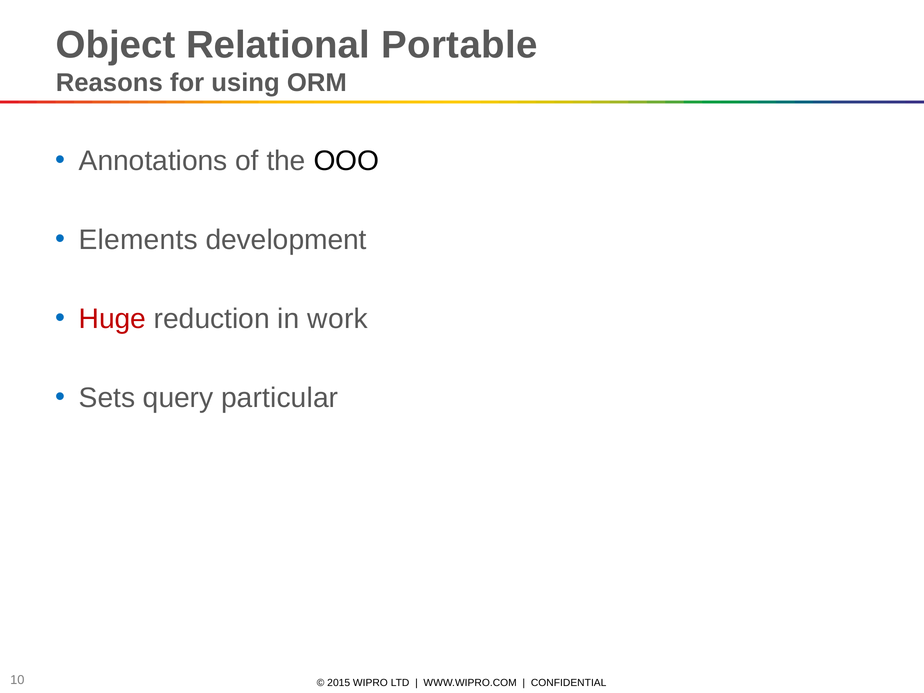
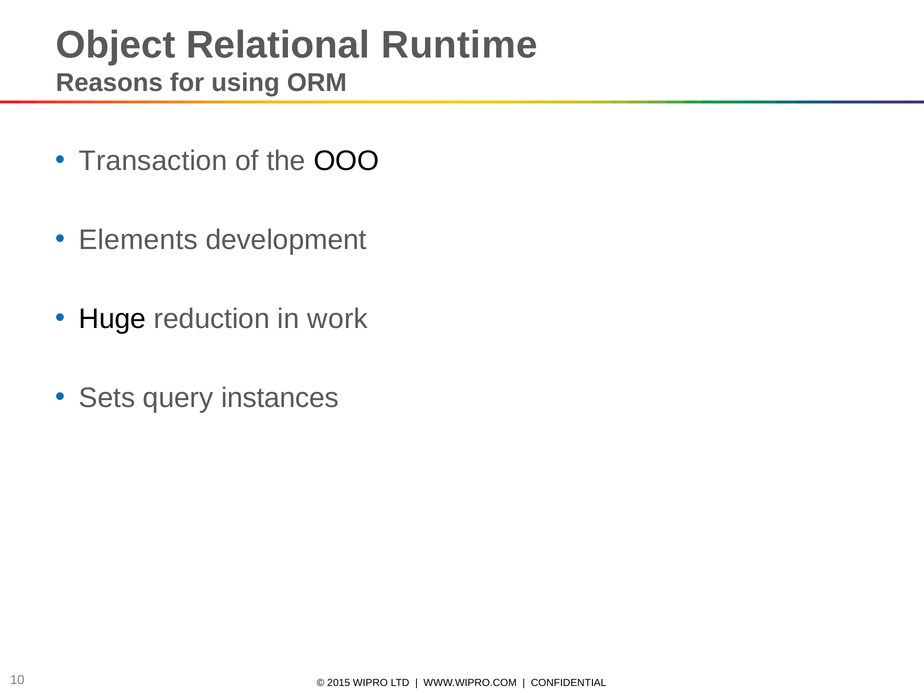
Portable: Portable -> Runtime
Annotations: Annotations -> Transaction
Huge colour: red -> black
particular: particular -> instances
